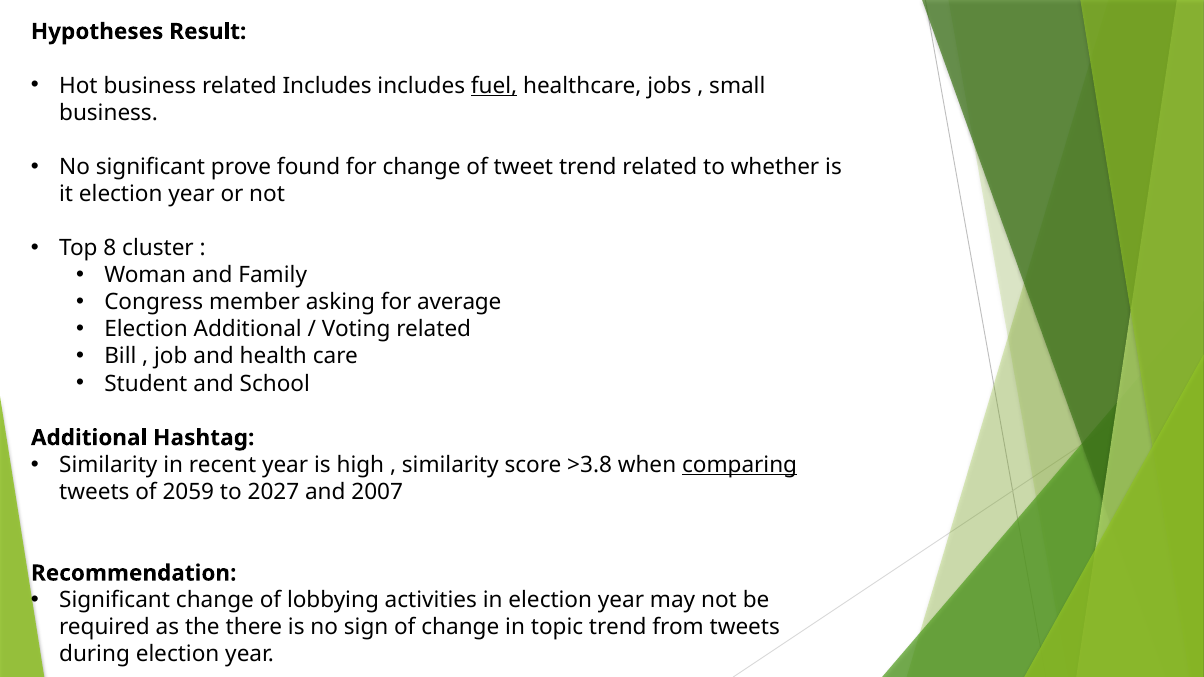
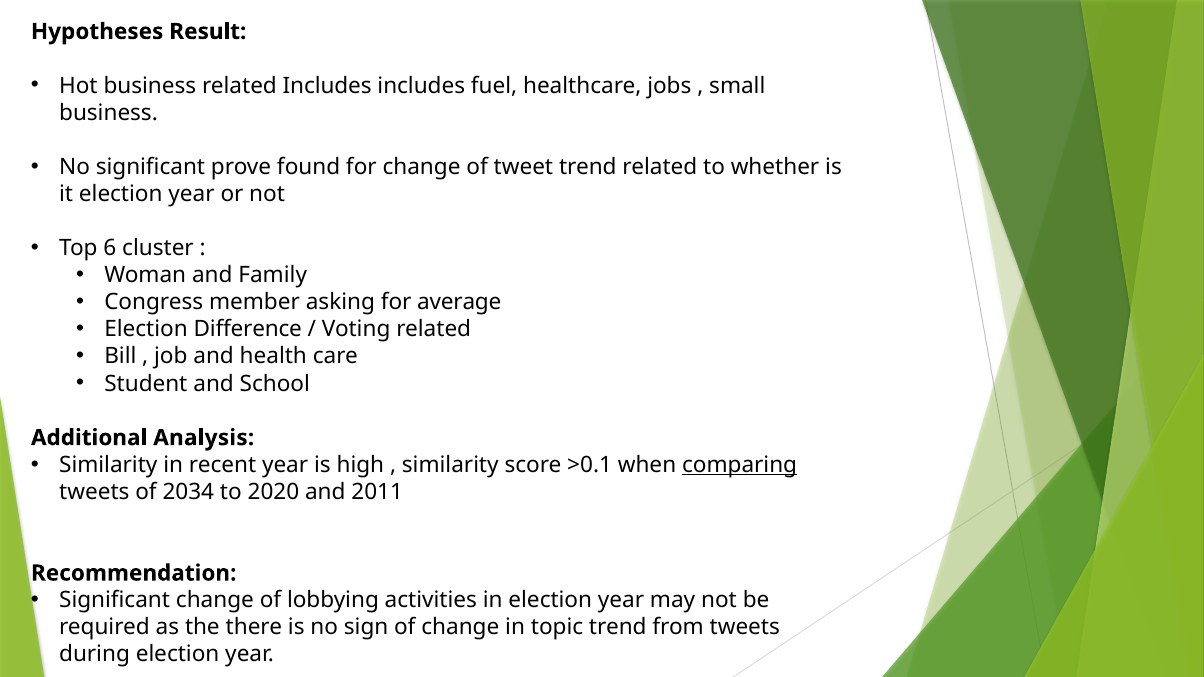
fuel underline: present -> none
8: 8 -> 6
Election Additional: Additional -> Difference
Hashtag: Hashtag -> Analysis
>3.8: >3.8 -> >0.1
2059: 2059 -> 2034
2027: 2027 -> 2020
2007: 2007 -> 2011
